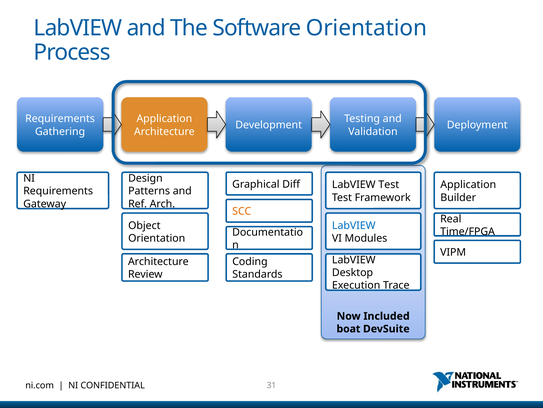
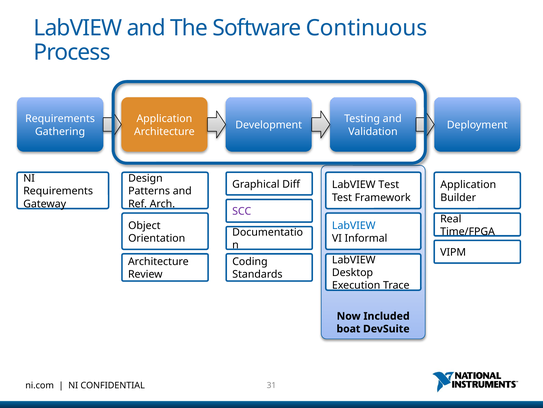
Software Orientation: Orientation -> Continuous
SCC colour: orange -> purple
Modules: Modules -> Informal
